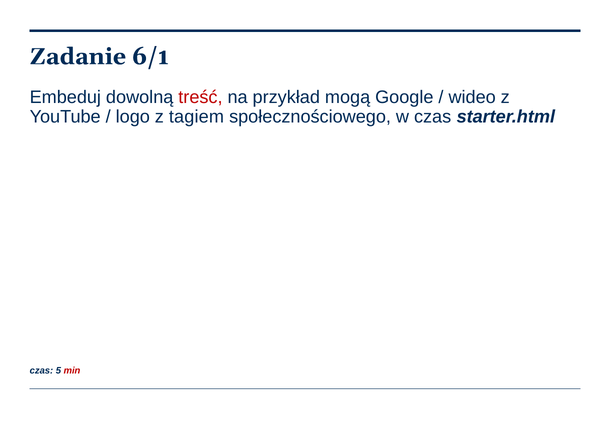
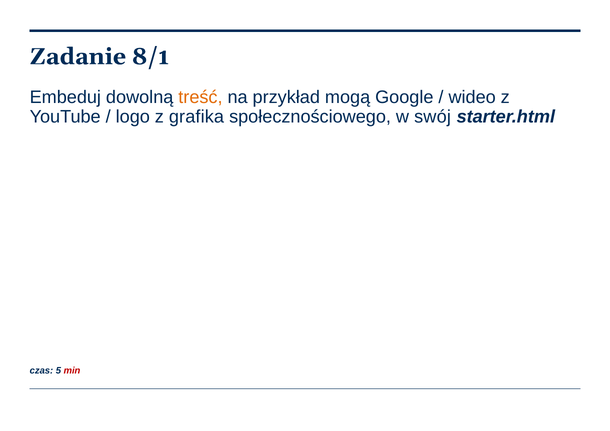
6/1: 6/1 -> 8/1
treść colour: red -> orange
tagiem: tagiem -> grafika
w czas: czas -> swój
